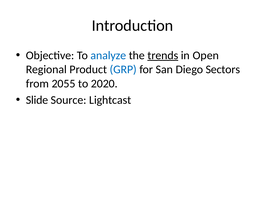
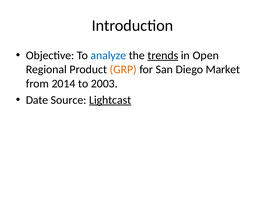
GRP colour: blue -> orange
Sectors: Sectors -> Market
2055: 2055 -> 2014
2020: 2020 -> 2003
Slide: Slide -> Date
Lightcast underline: none -> present
